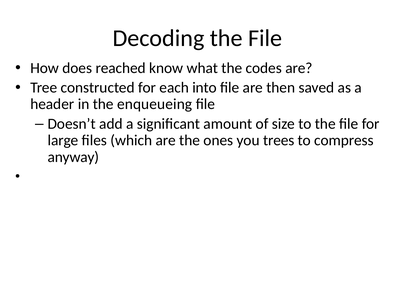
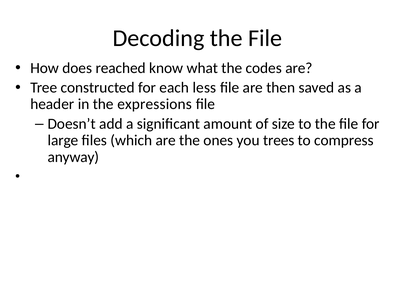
into: into -> less
enqueueing: enqueueing -> expressions
